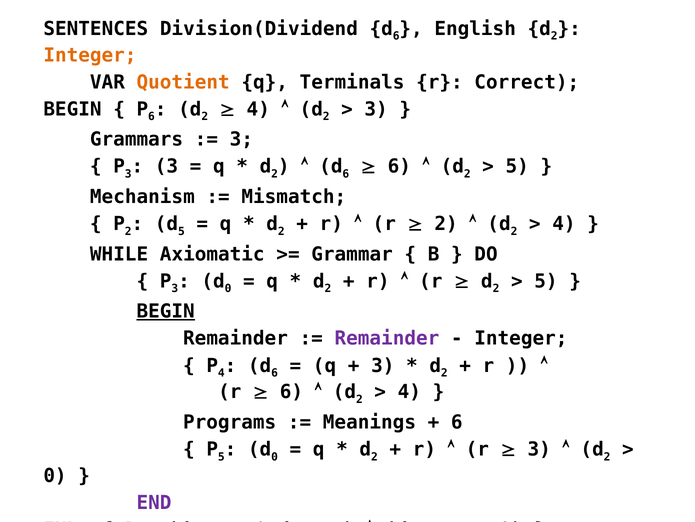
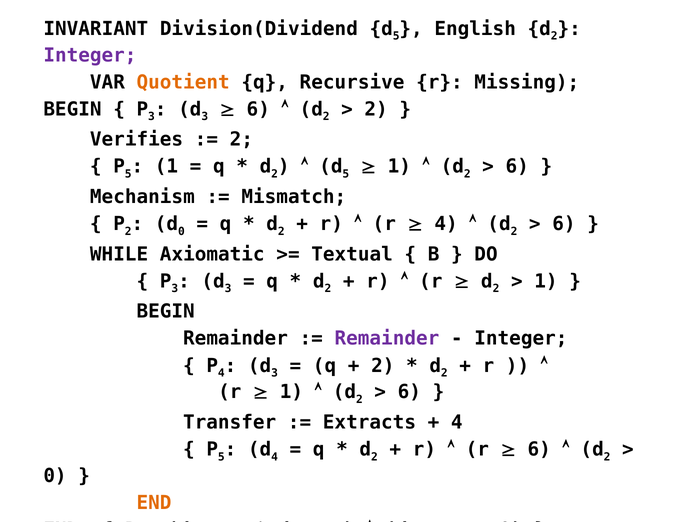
SENTENCES: SENTENCES -> INVARIANT
6 at (396, 36): 6 -> 5
Integer at (90, 55) colour: orange -> purple
Terminals: Terminals -> Recursive
Correct: Correct -> Missing
6 at (151, 117): 6 -> 3
2 at (205, 117): 2 -> 3
4 at (258, 109): 4 -> 6
3 at (376, 109): 3 -> 2
Grammars: Grammars -> Verifies
3 at (241, 139): 3 -> 2
3 at (128, 174): 3 -> 5
3 at (166, 166): 3 -> 1
6 at (346, 174): 6 -> 5
6 at (399, 166): 6 -> 1
5 at (517, 166): 5 -> 6
5 at (181, 231): 5 -> 0
2 at (446, 224): 2 -> 4
4 at (564, 224): 4 -> 6
Grammar: Grammar -> Textual
0 at (228, 288): 0 -> 3
5 at (546, 281): 5 -> 1
BEGIN at (166, 311) underline: present -> none
6 at (275, 373): 6 -> 3
3 at (383, 365): 3 -> 2
6 at (291, 391): 6 -> 1
4 at (409, 391): 4 -> 6
Programs: Programs -> Transfer
Meanings: Meanings -> Extracts
6 at (457, 422): 6 -> 4
0 at (275, 456): 0 -> 4
3 at (539, 449): 3 -> 6
END at (154, 502) colour: purple -> orange
